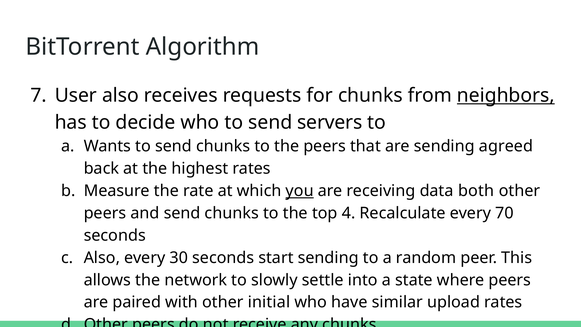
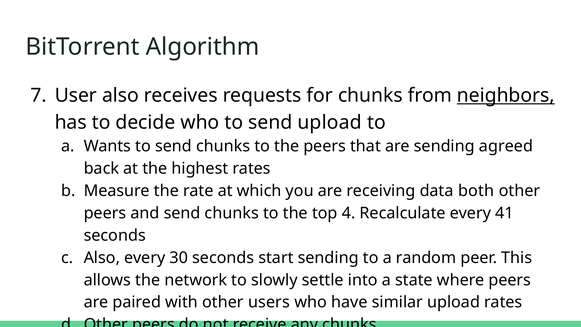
send servers: servers -> upload
you underline: present -> none
70: 70 -> 41
initial: initial -> users
